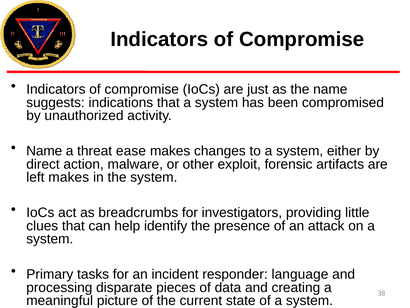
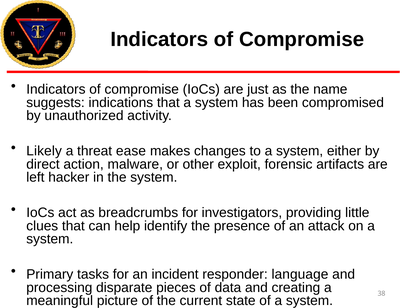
Name at (44, 151): Name -> Likely
left makes: makes -> hacker
